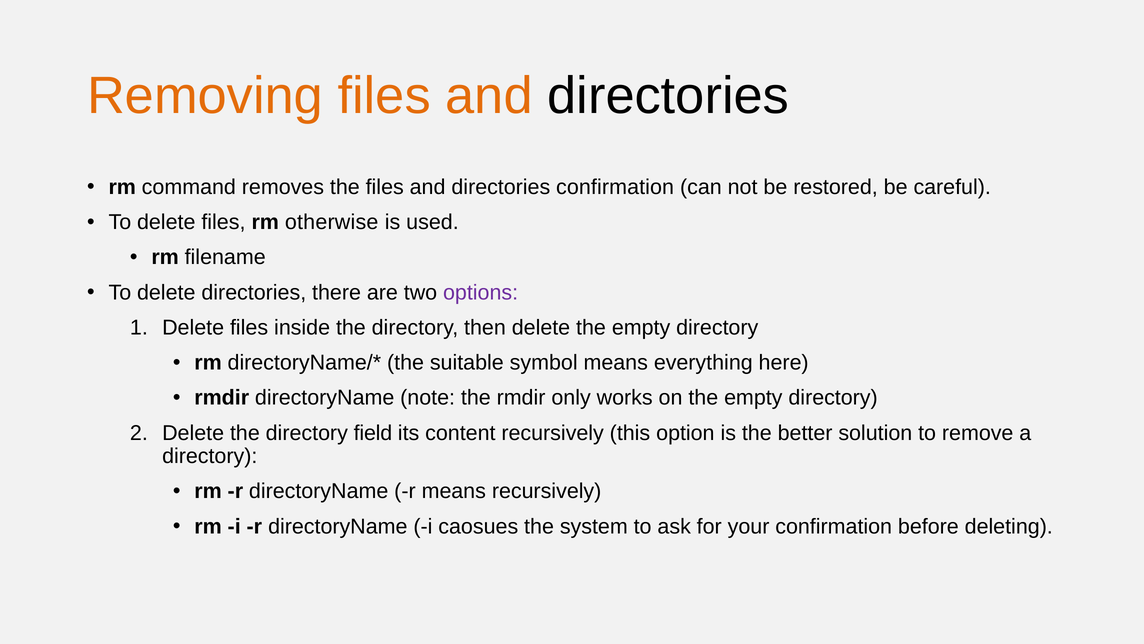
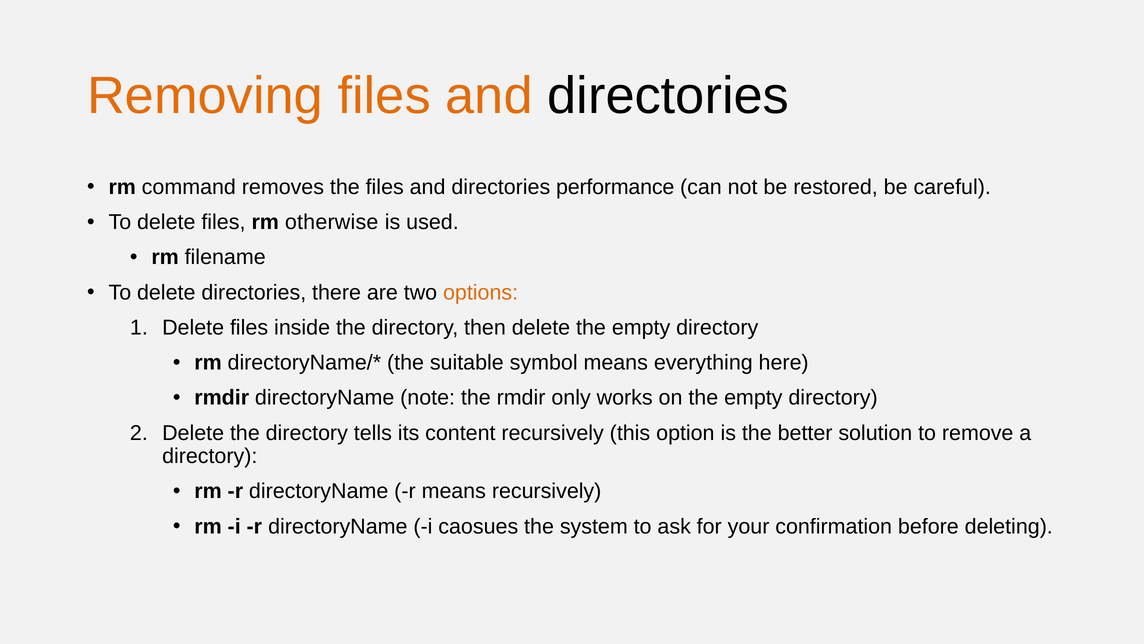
directories confirmation: confirmation -> performance
options colour: purple -> orange
field: field -> tells
